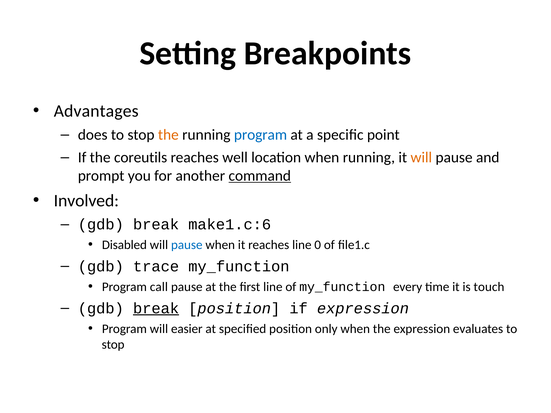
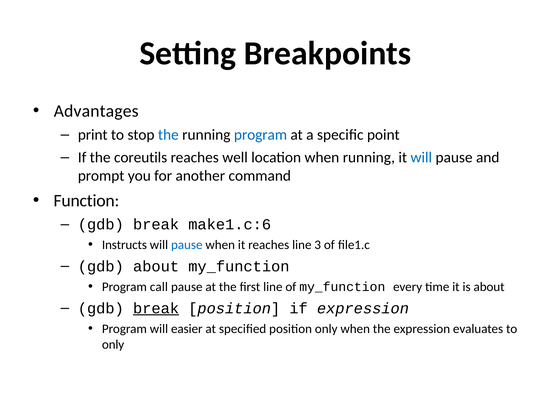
does: does -> print
the at (168, 135) colour: orange -> blue
will at (421, 158) colour: orange -> blue
command underline: present -> none
Involved: Involved -> Function
Disabled: Disabled -> Instructs
0: 0 -> 3
gdb trace: trace -> about
is touch: touch -> about
stop at (113, 345): stop -> only
